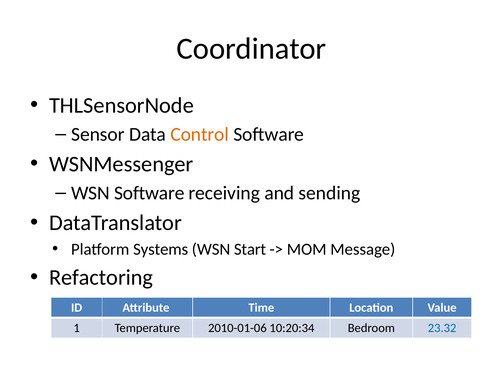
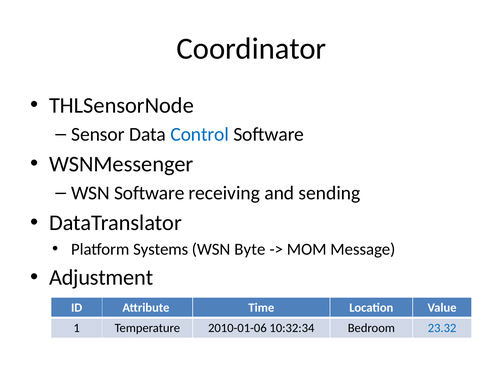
Control colour: orange -> blue
Start: Start -> Byte
Refactoring: Refactoring -> Adjustment
10:20:34: 10:20:34 -> 10:32:34
